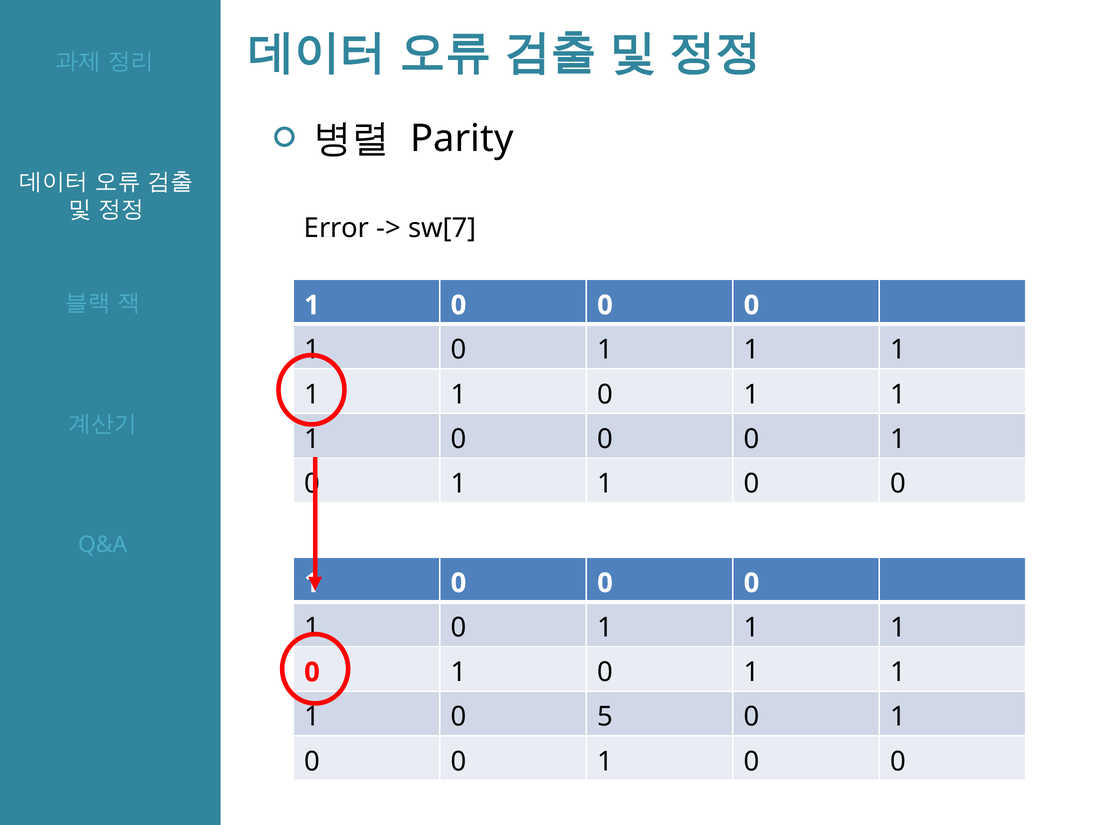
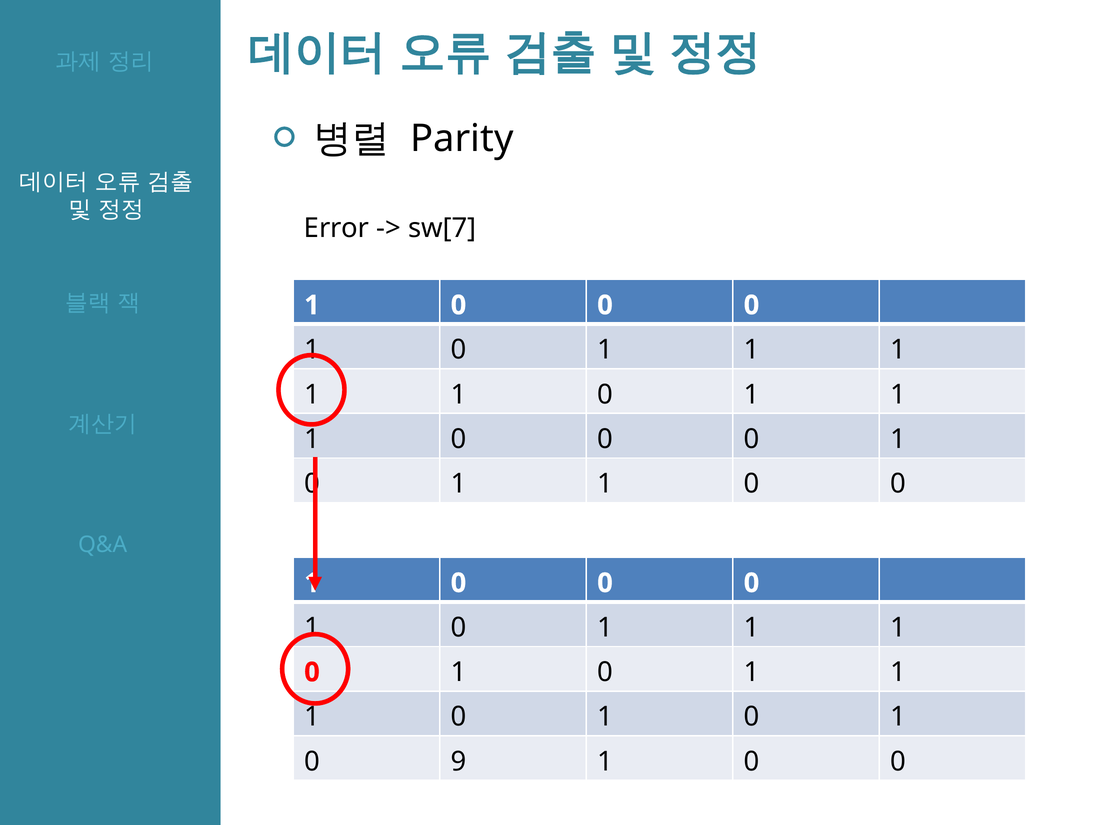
5 at (605, 716): 5 -> 1
0 at (458, 761): 0 -> 9
